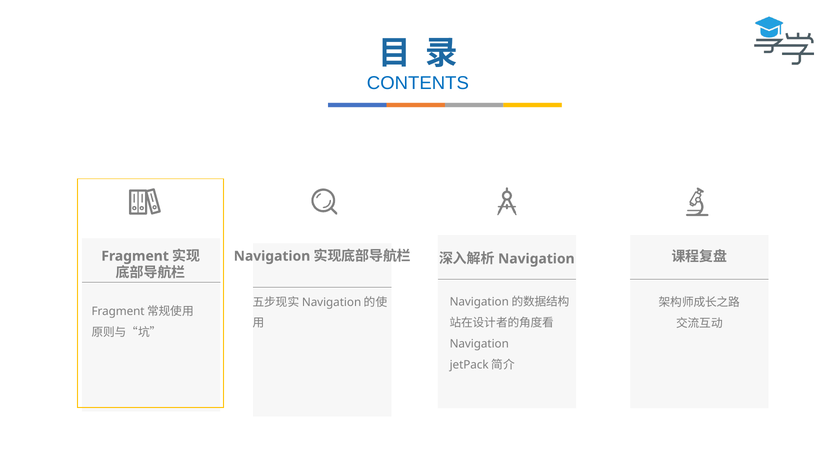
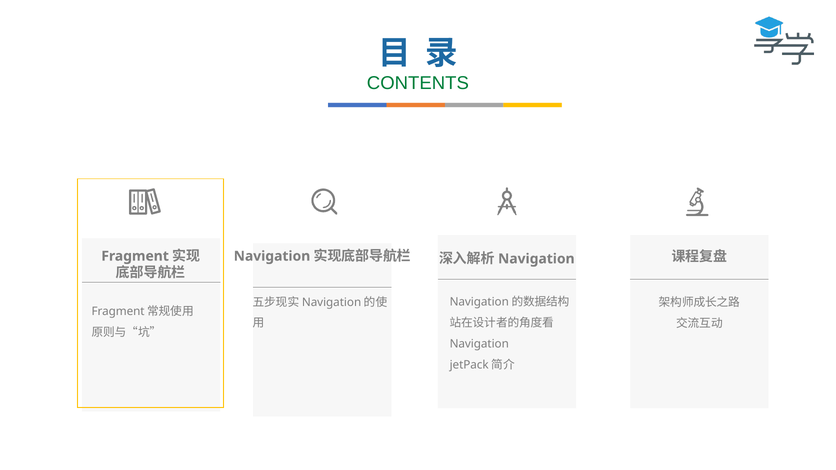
CONTENTS colour: blue -> green
